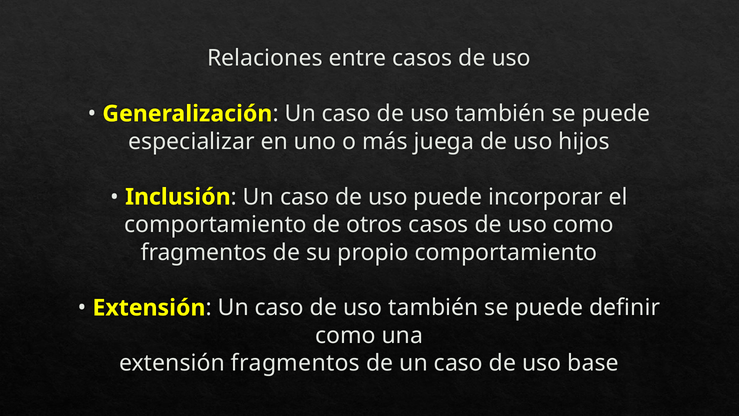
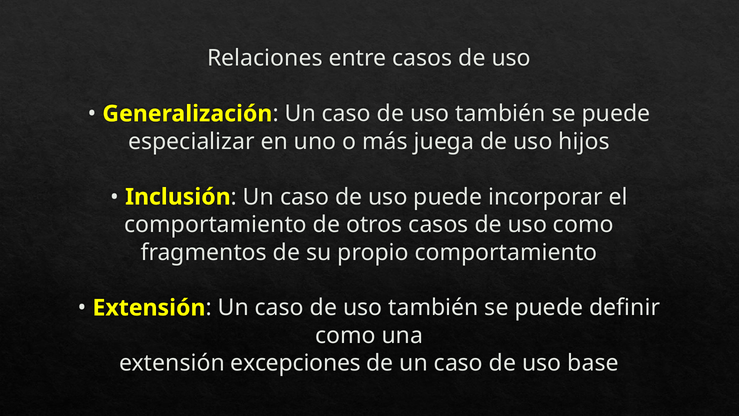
extensión fragmentos: fragmentos -> excepciones
